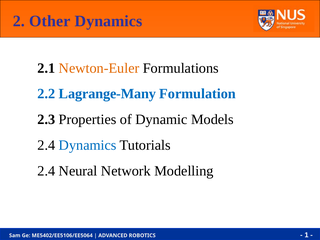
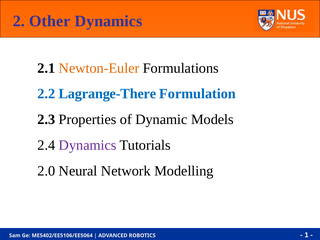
Lagrange-Many: Lagrange-Many -> Lagrange-There
Dynamics at (88, 145) colour: blue -> purple
2.4 at (46, 171): 2.4 -> 2.0
